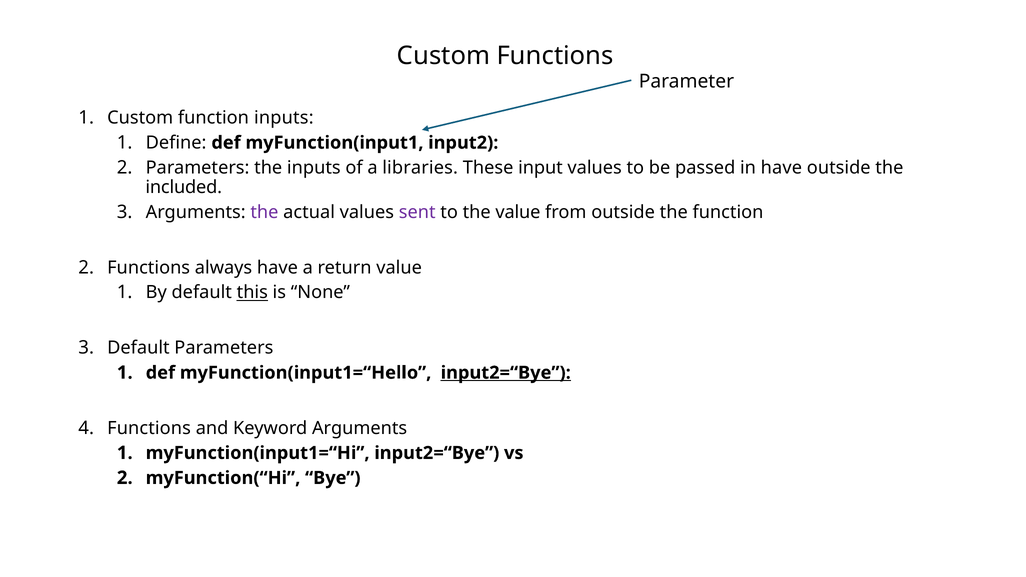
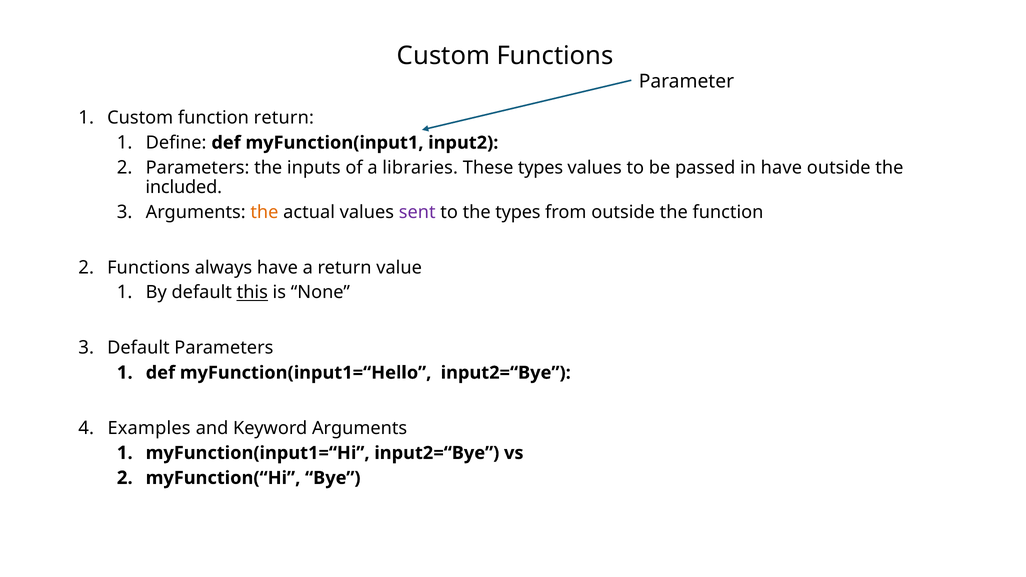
function inputs: inputs -> return
These input: input -> types
the at (264, 212) colour: purple -> orange
the value: value -> types
input2=“Bye at (506, 373) underline: present -> none
Functions at (149, 428): Functions -> Examples
